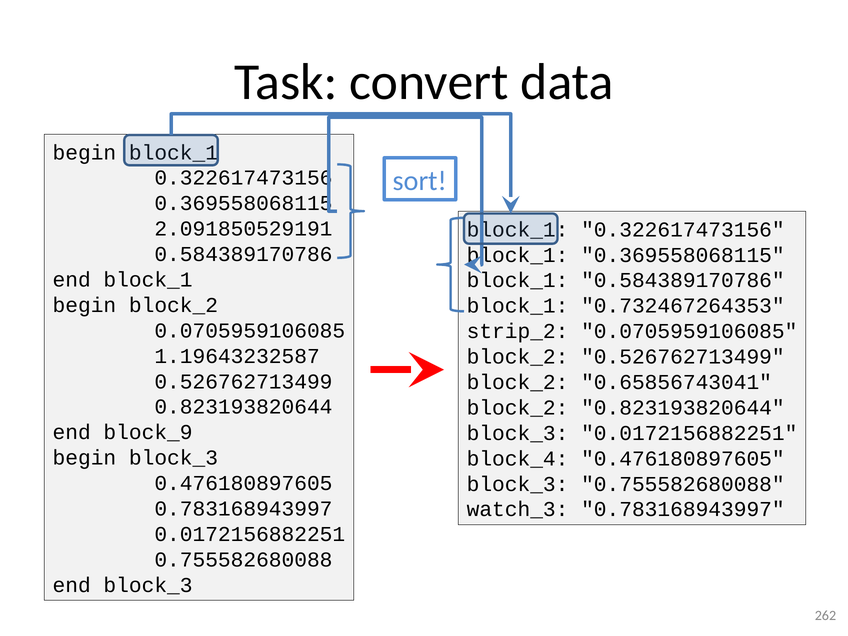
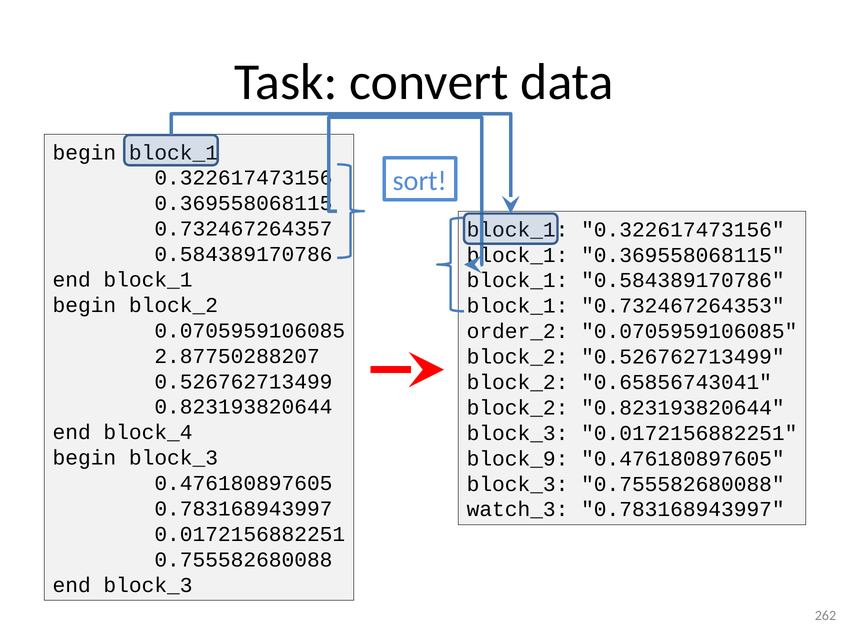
2.091850529191: 2.091850529191 -> 0.732467264357
strip_2: strip_2 -> order_2
1.19643232587: 1.19643232587 -> 2.87750288207
block_9: block_9 -> block_4
block_4: block_4 -> block_9
